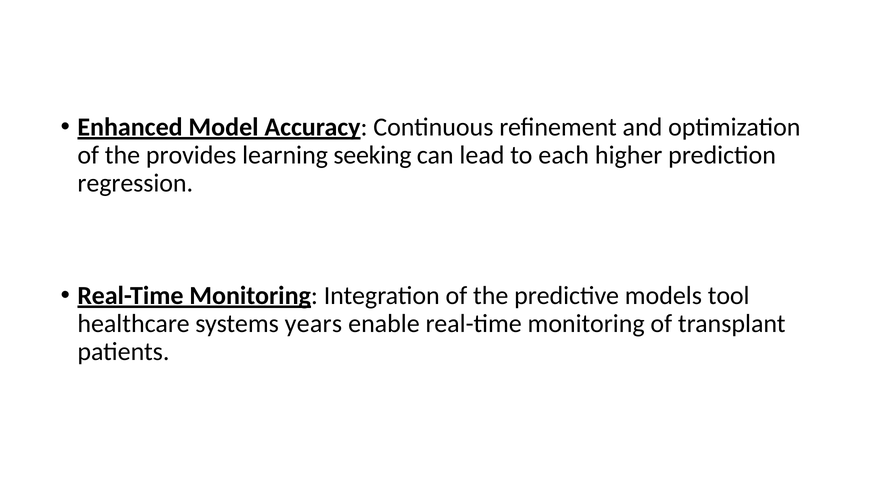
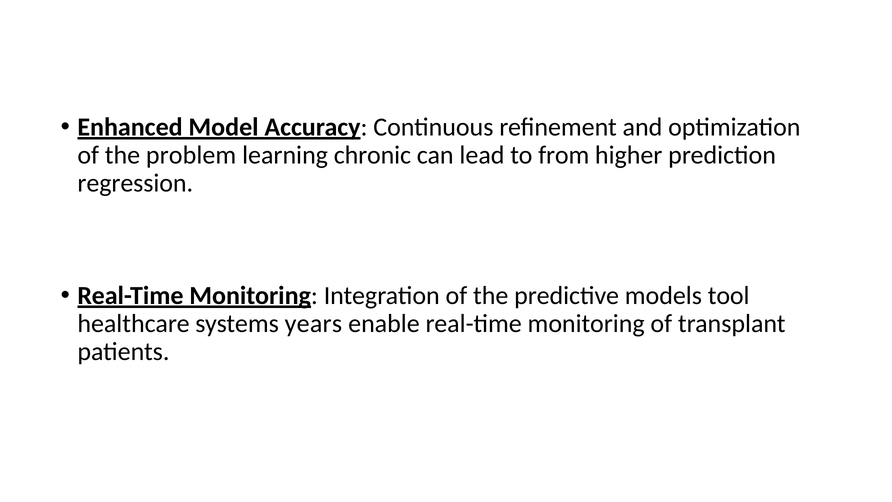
provides: provides -> problem
seeking: seeking -> chronic
each: each -> from
